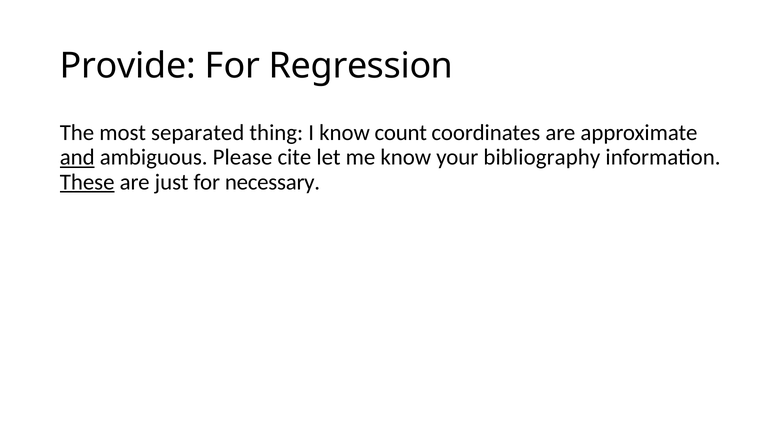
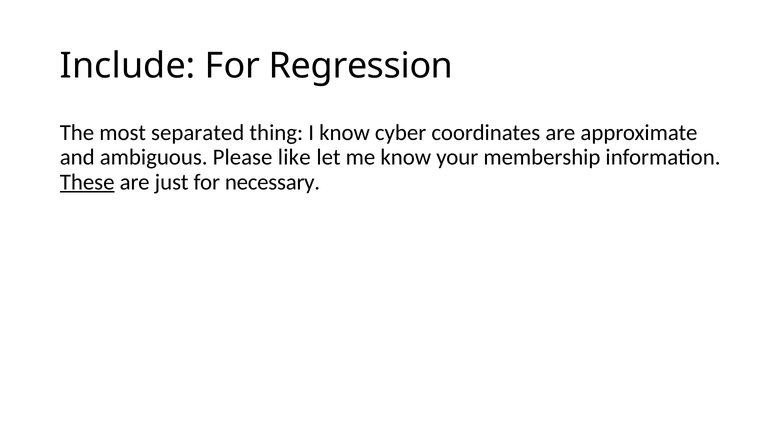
Provide: Provide -> Include
count: count -> cyber
and underline: present -> none
cite: cite -> like
bibliography: bibliography -> membership
